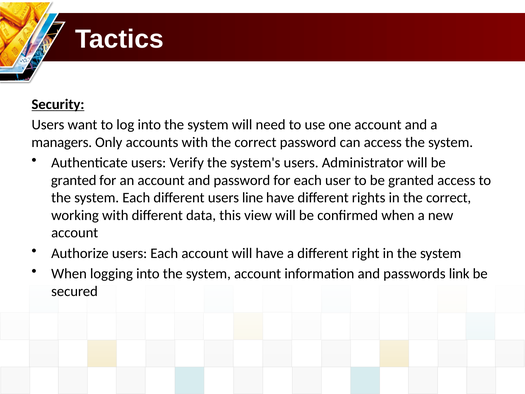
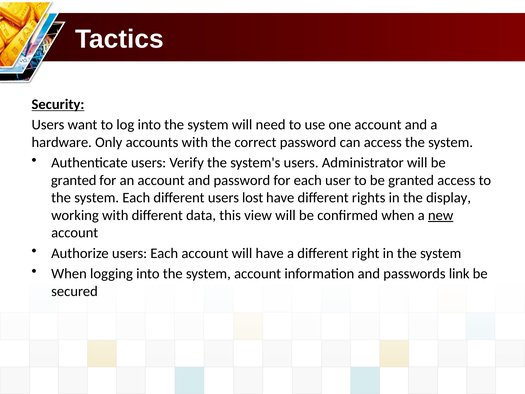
managers: managers -> hardware
line: line -> lost
in the correct: correct -> display
new underline: none -> present
